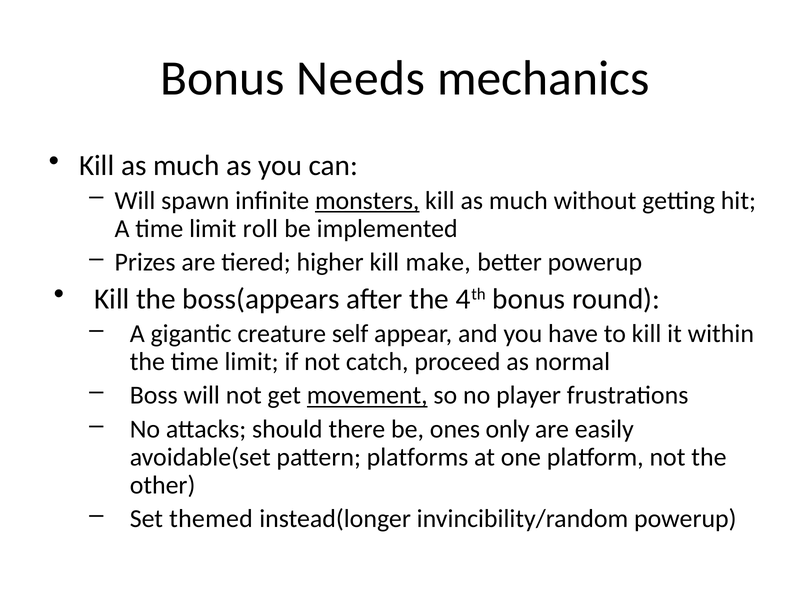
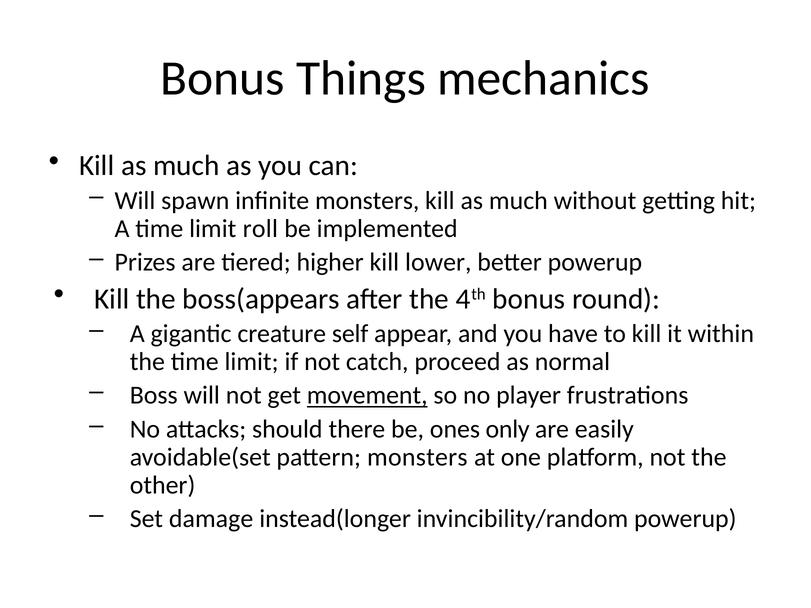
Needs: Needs -> Things
monsters at (367, 201) underline: present -> none
make: make -> lower
pattern platforms: platforms -> monsters
themed: themed -> damage
